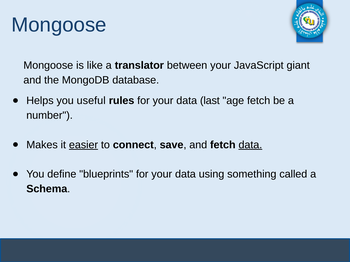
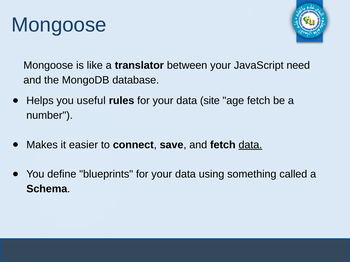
giant: giant -> need
last: last -> site
easier underline: present -> none
